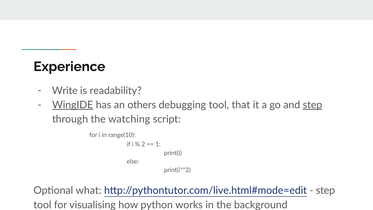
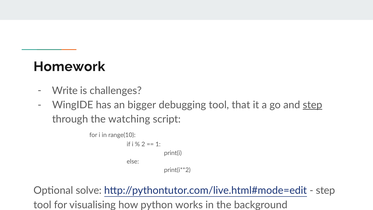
Experience: Experience -> Homework
readability: readability -> challenges
WingIDE underline: present -> none
others: others -> bigger
what: what -> solve
